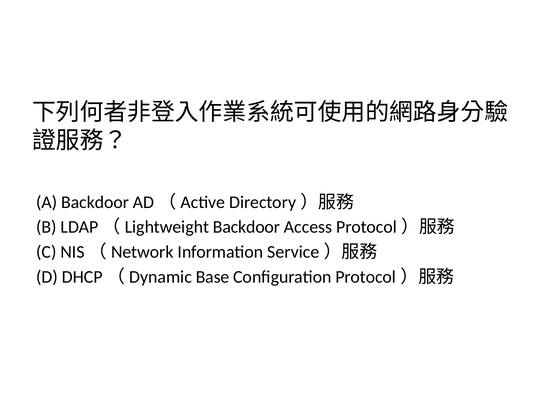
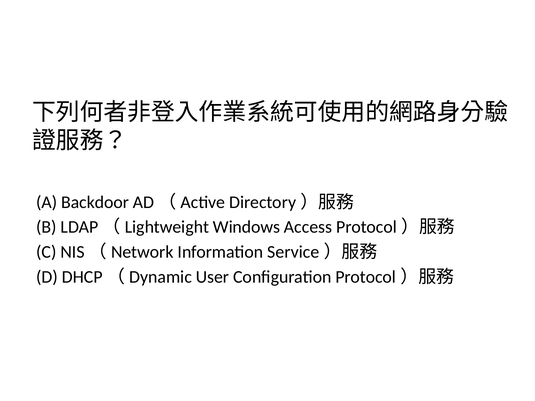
LDAP（Lightweight Backdoor: Backdoor -> Windows
Base: Base -> User
